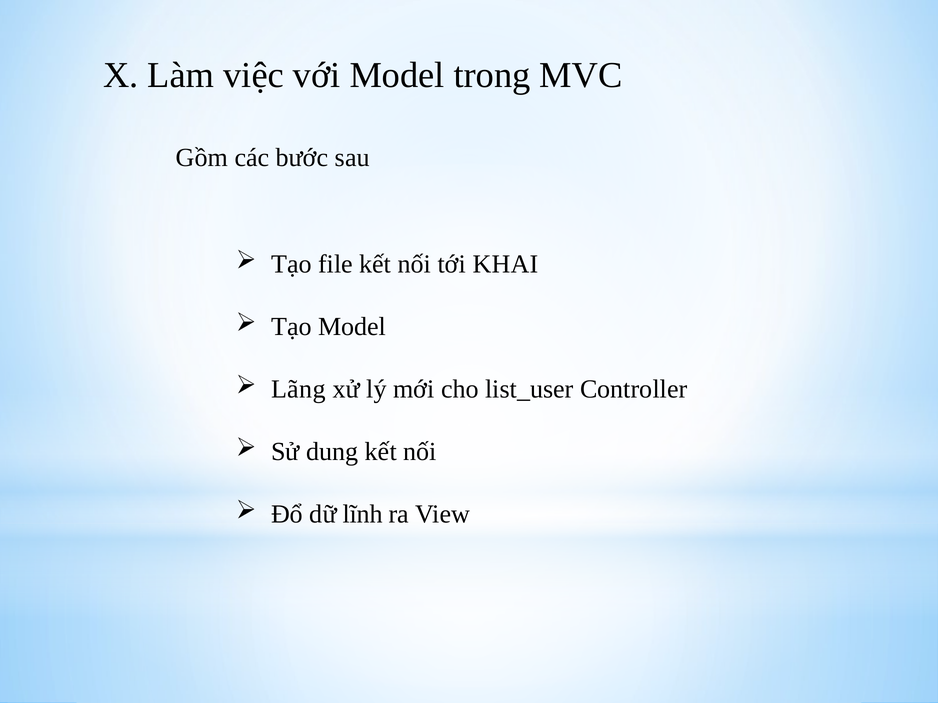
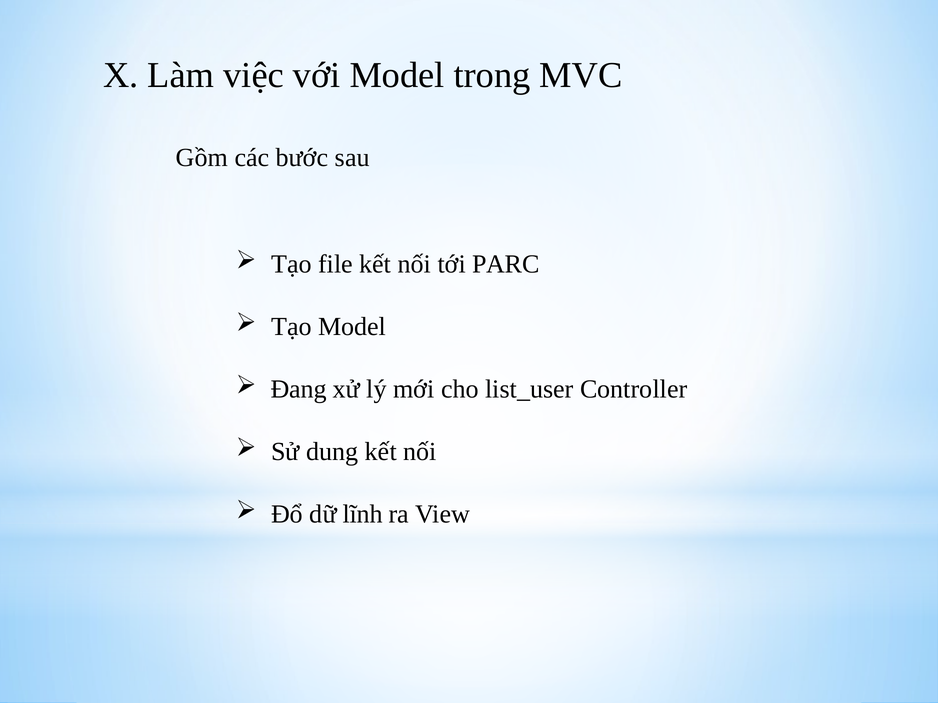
KHAI: KHAI -> PARC
Lãng: Lãng -> Đang
